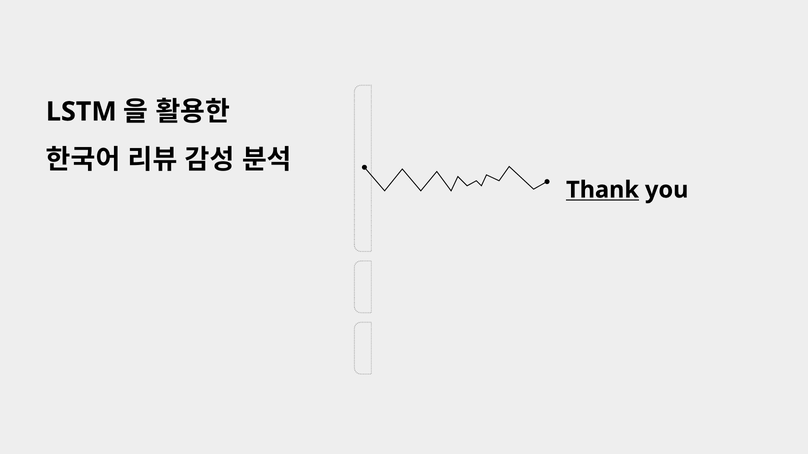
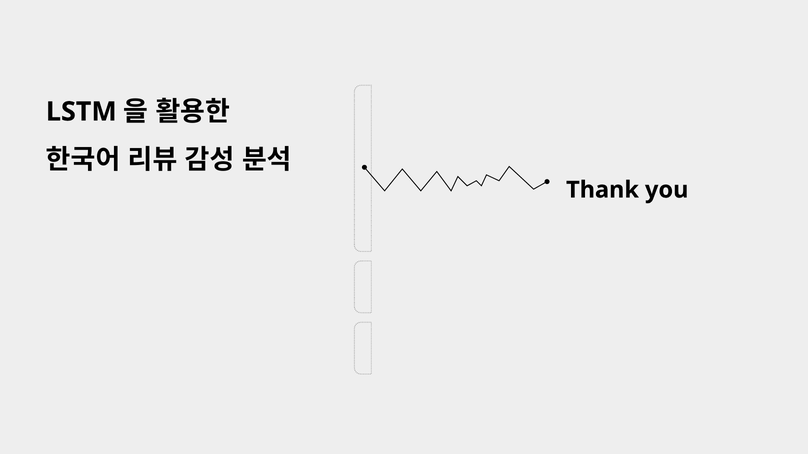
Thank underline: present -> none
